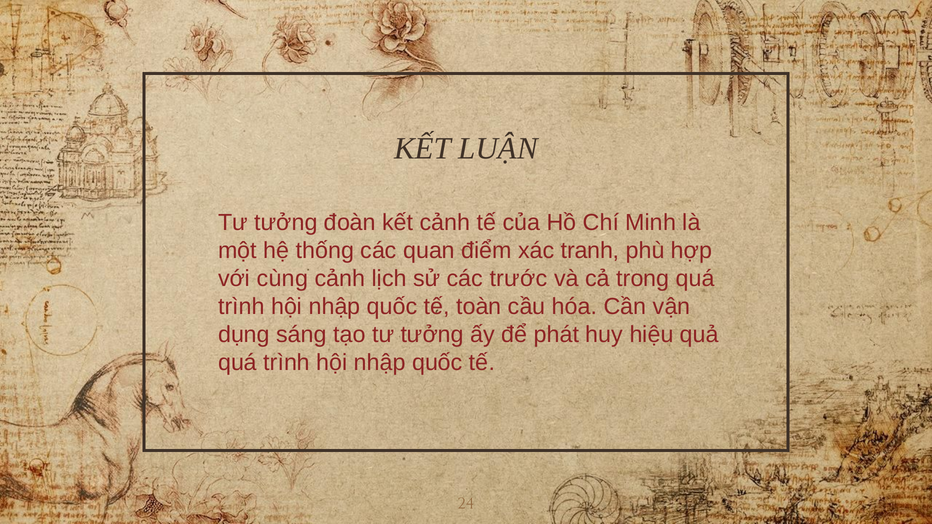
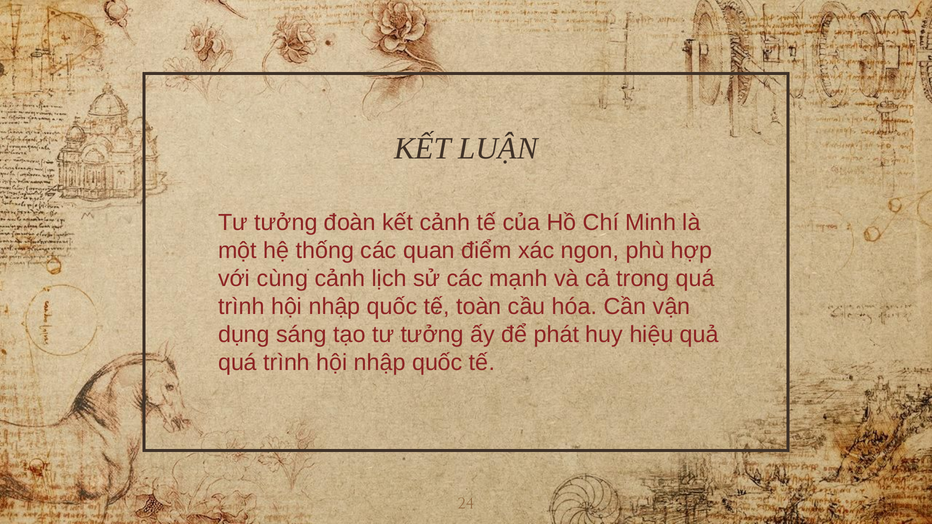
tranh: tranh -> ngon
trước: trước -> mạnh
